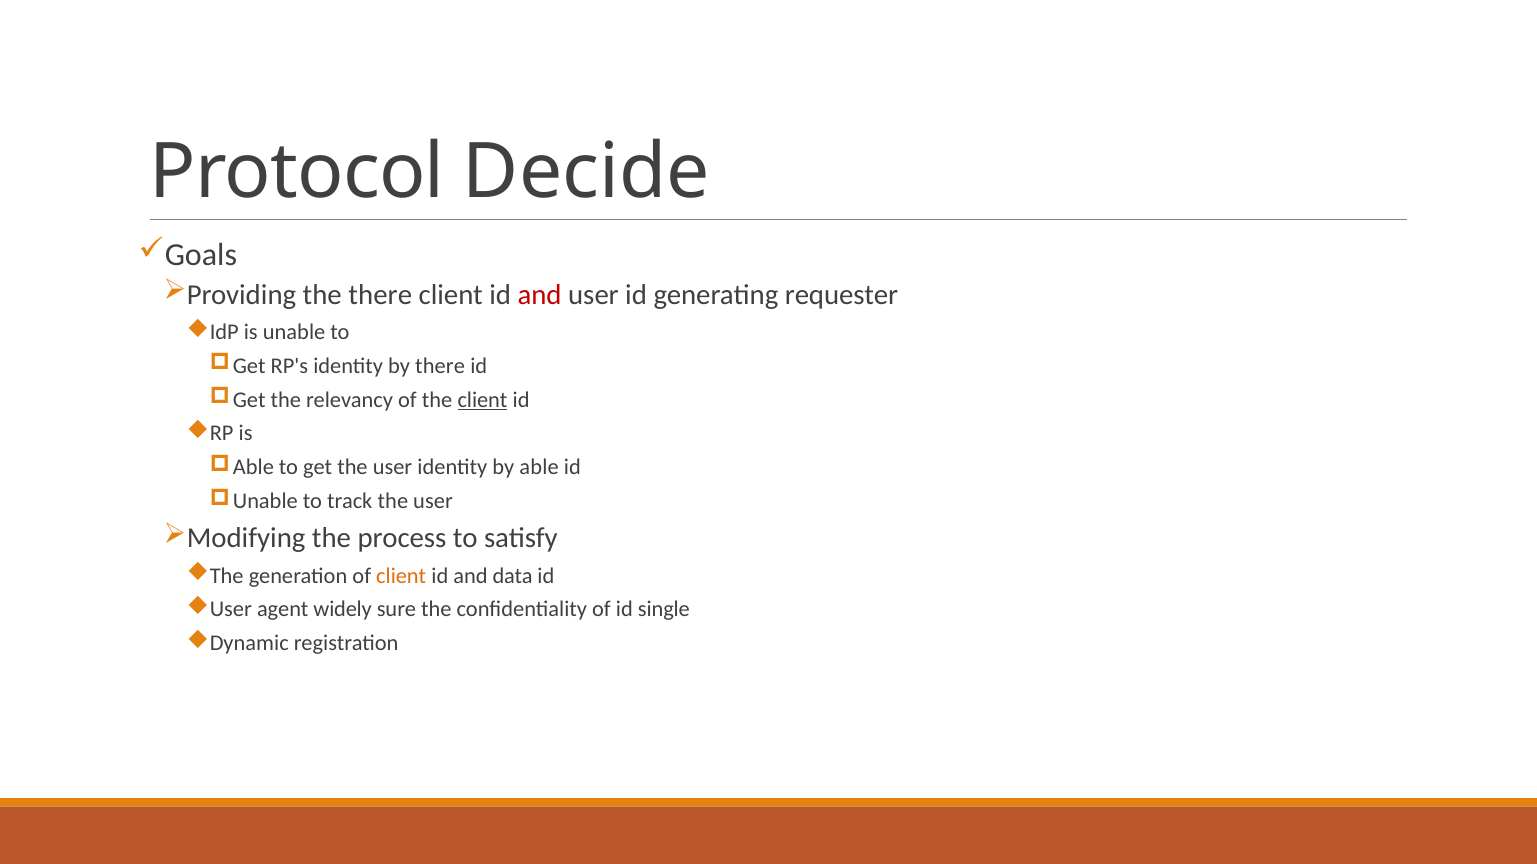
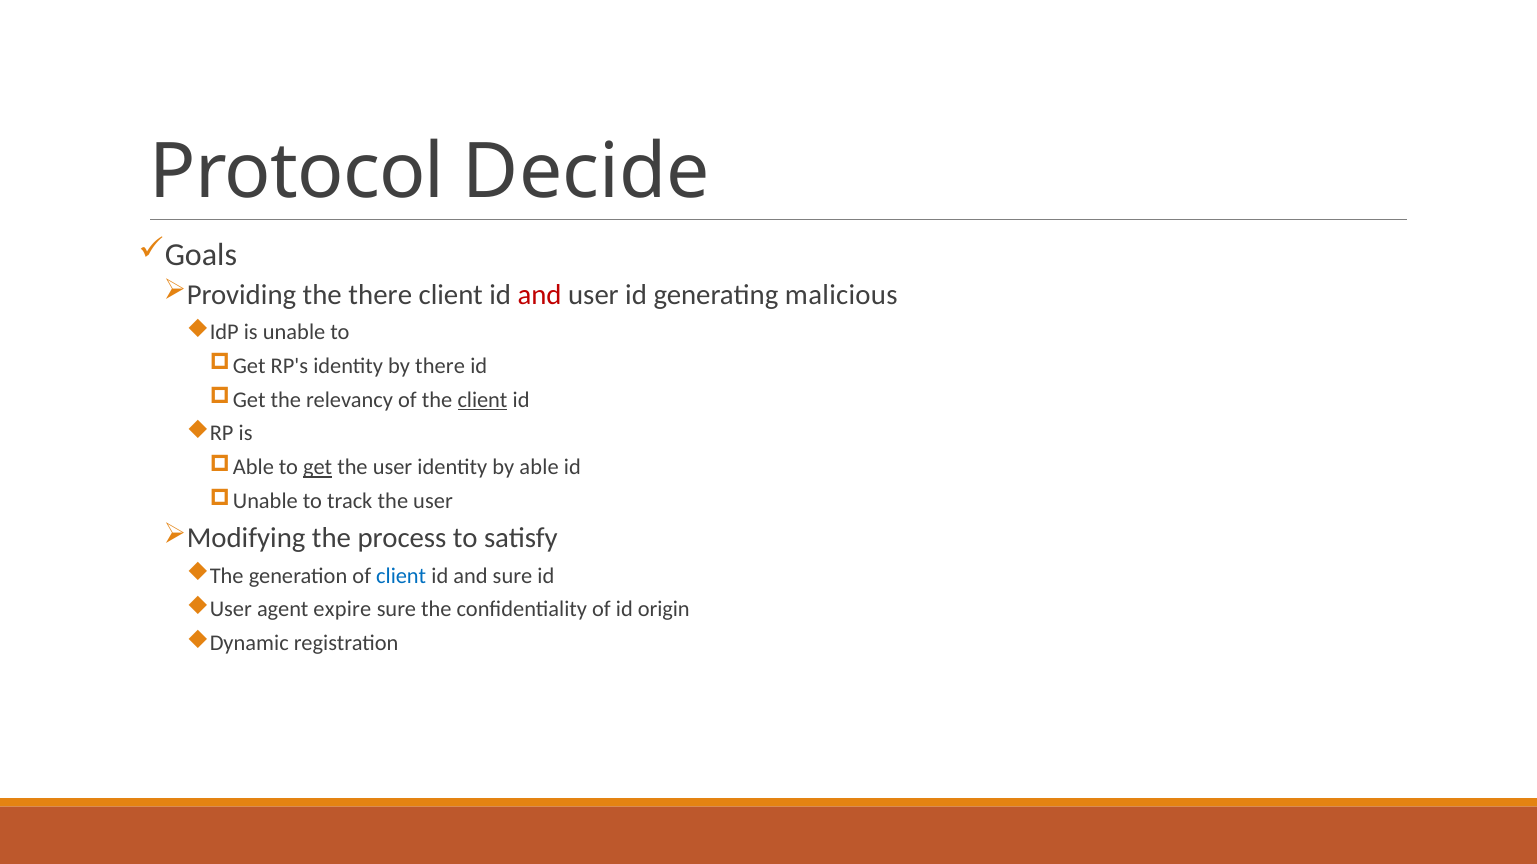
requester: requester -> malicious
get underline: none -> present
client at (401, 576) colour: orange -> blue
and data: data -> sure
widely: widely -> expire
single: single -> origin
